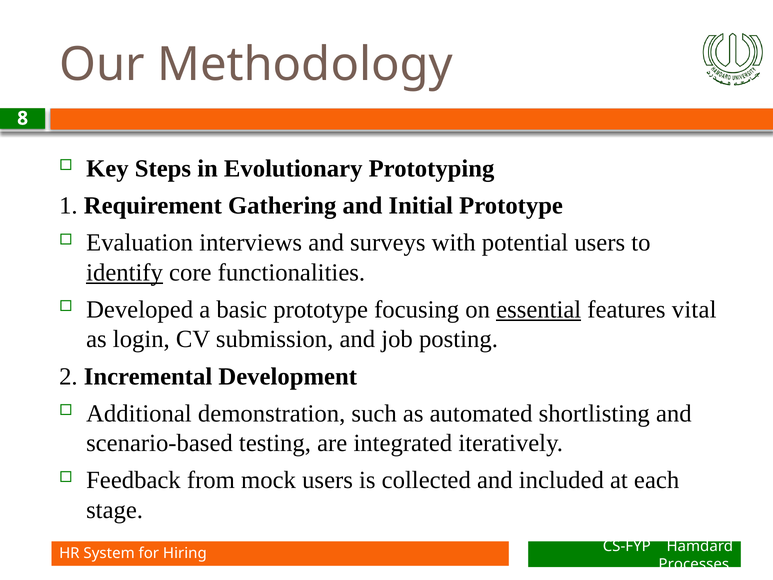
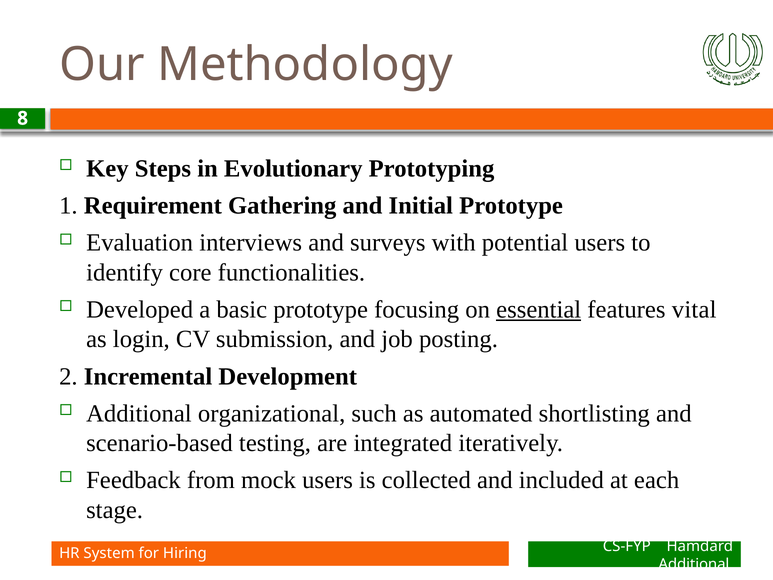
identify underline: present -> none
demonstration: demonstration -> organizational
Processes at (694, 564): Processes -> Additional
